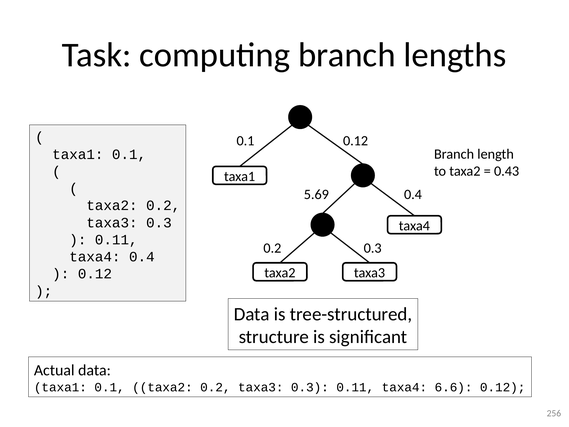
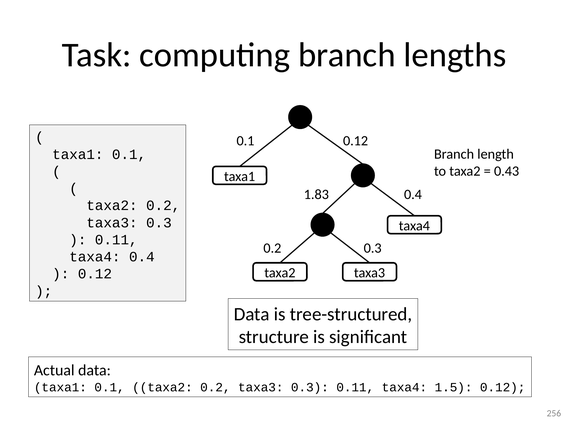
5.69: 5.69 -> 1.83
6.6: 6.6 -> 1.5
